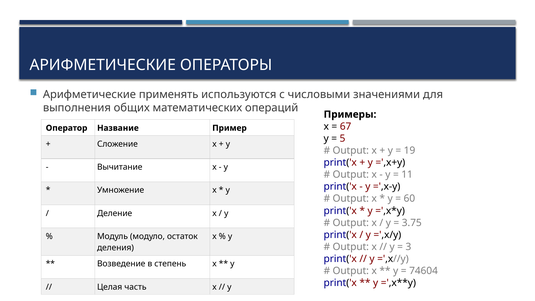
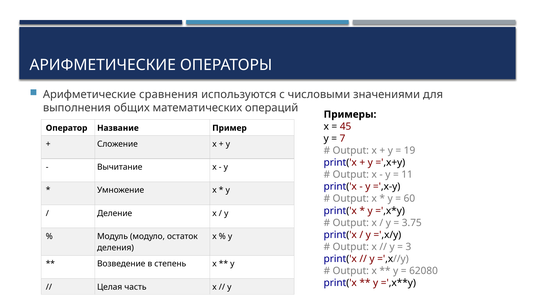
применять: применять -> сравнения
67: 67 -> 45
5: 5 -> 7
74604: 74604 -> 62080
